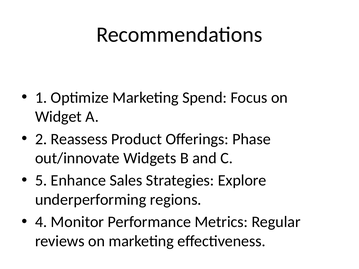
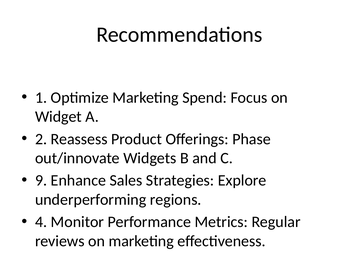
5: 5 -> 9
